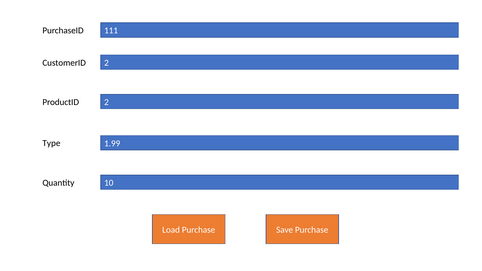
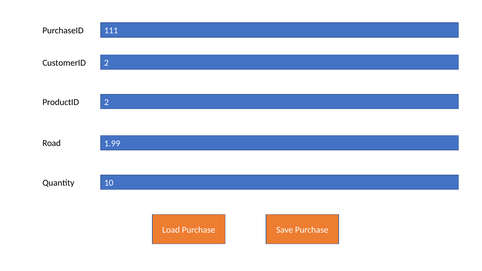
Type: Type -> Road
